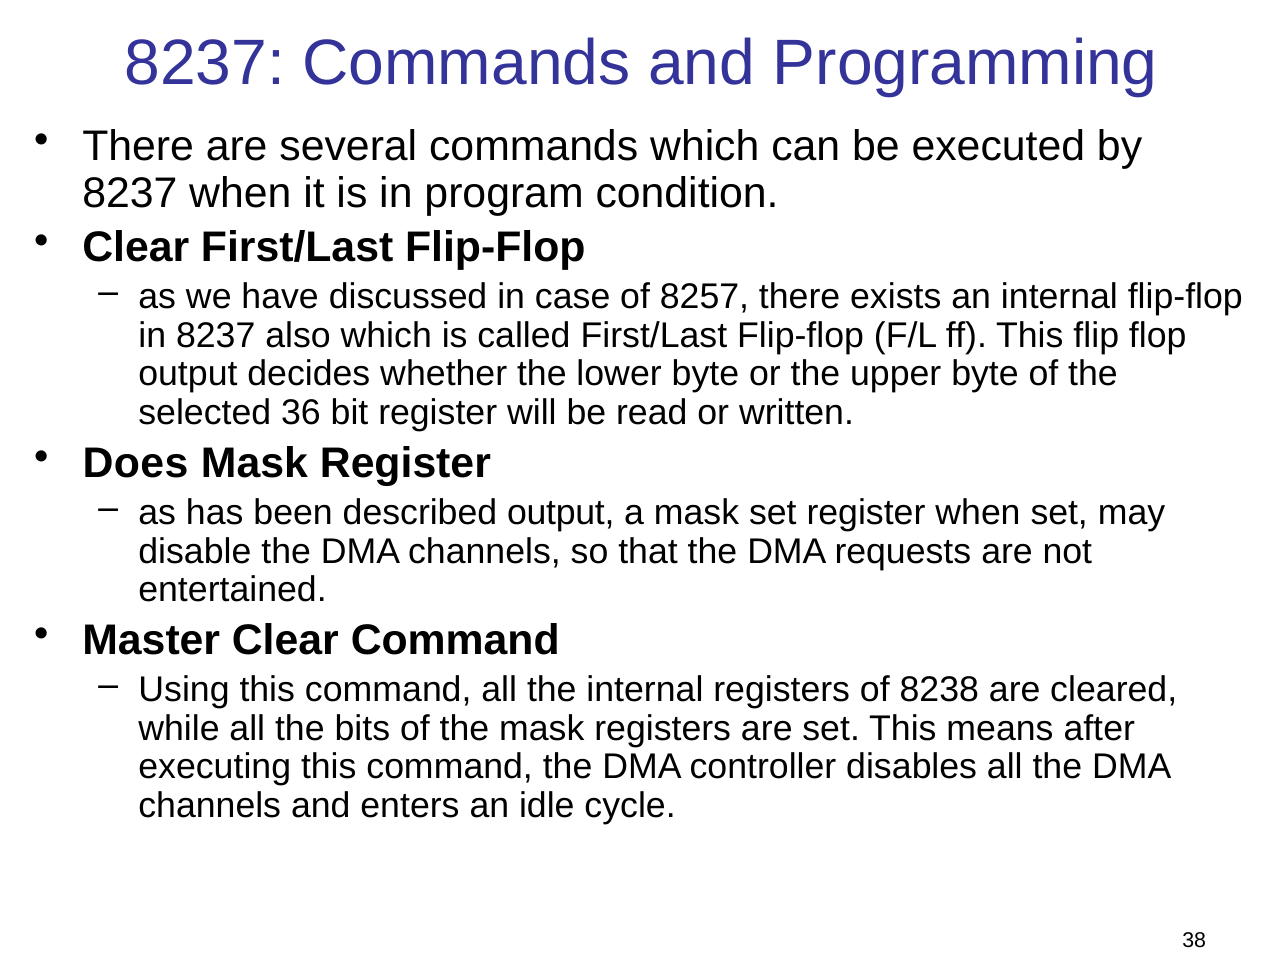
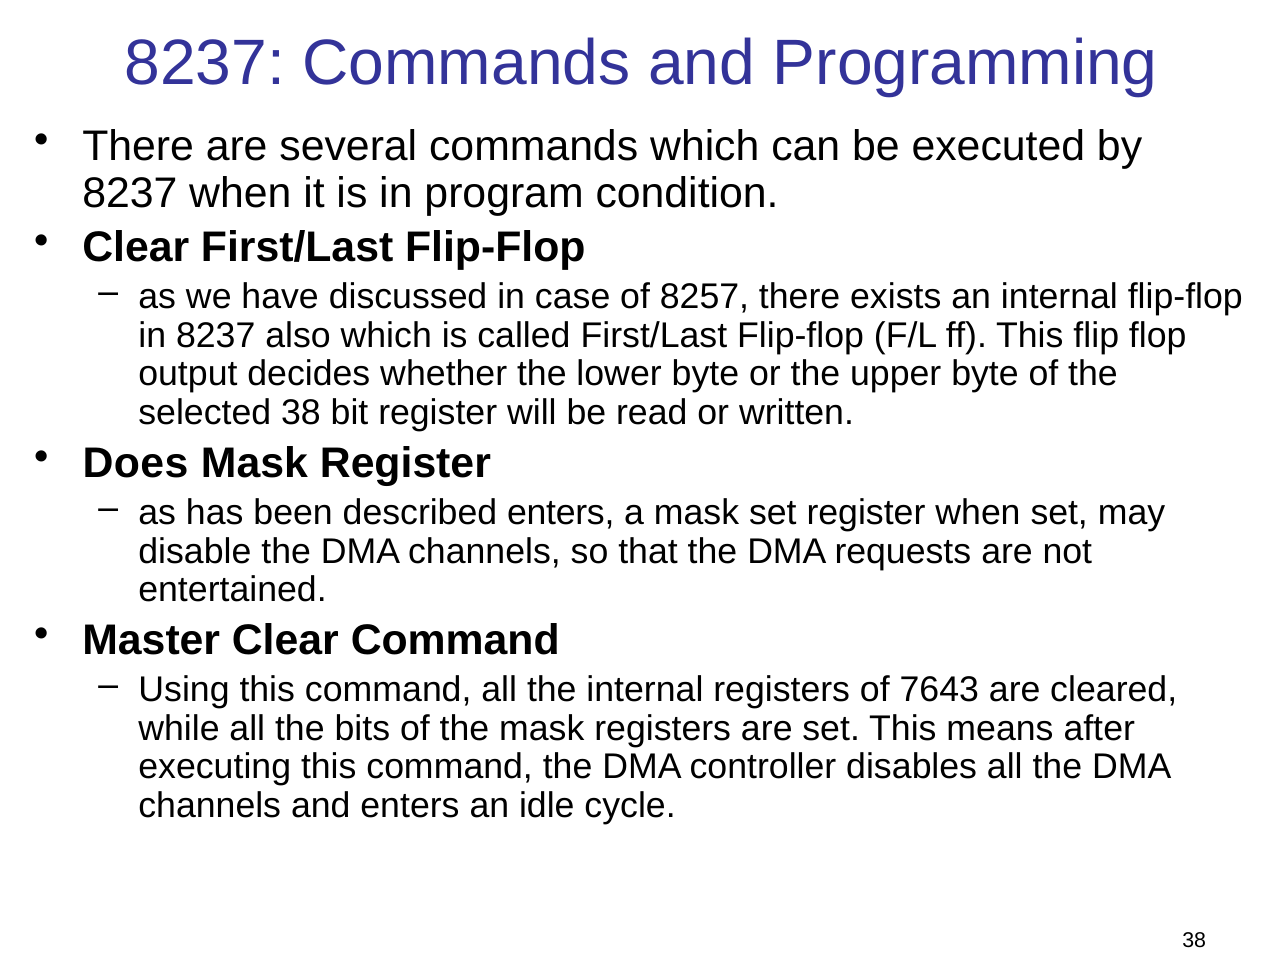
selected 36: 36 -> 38
described output: output -> enters
8238: 8238 -> 7643
